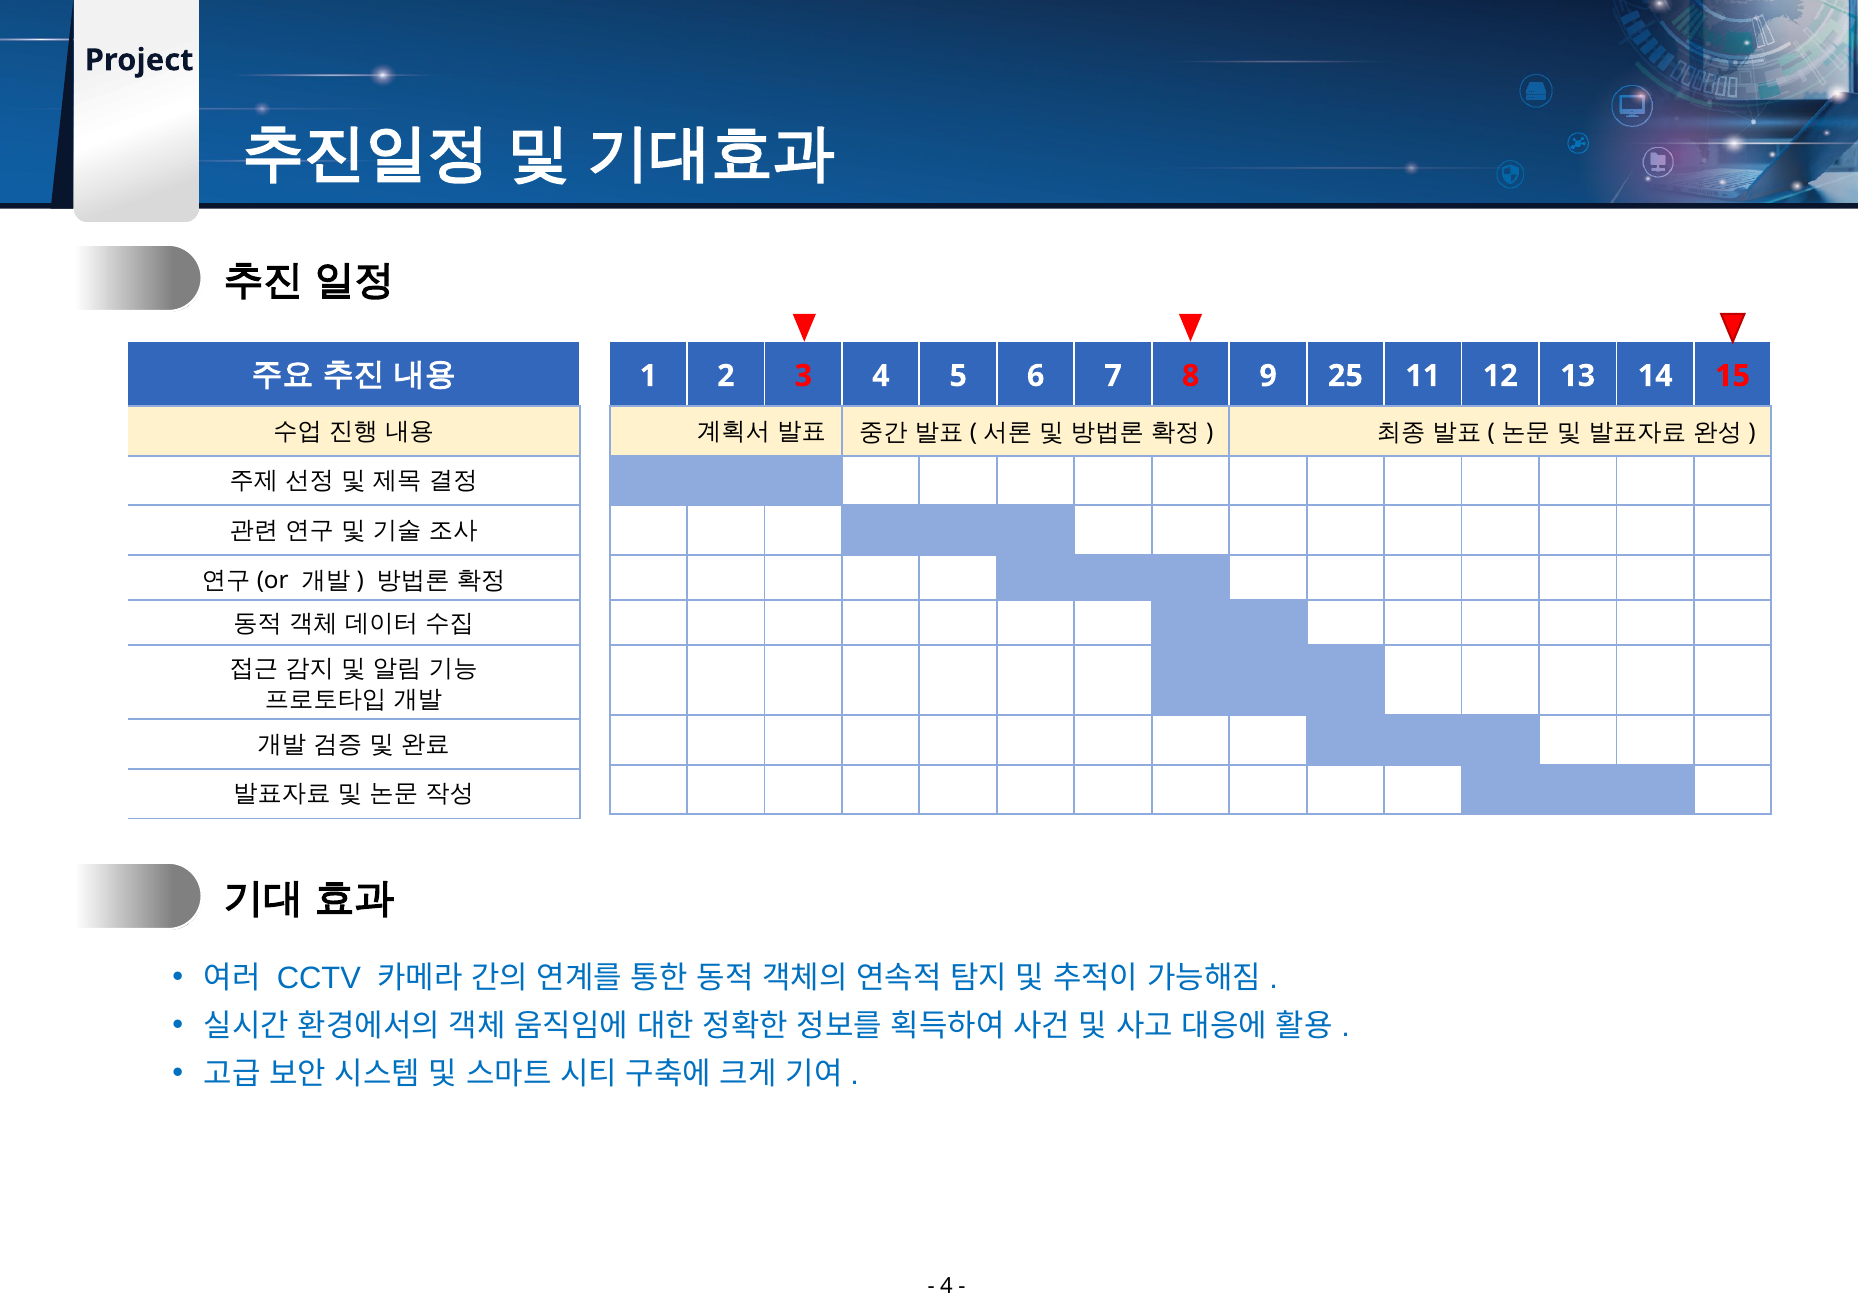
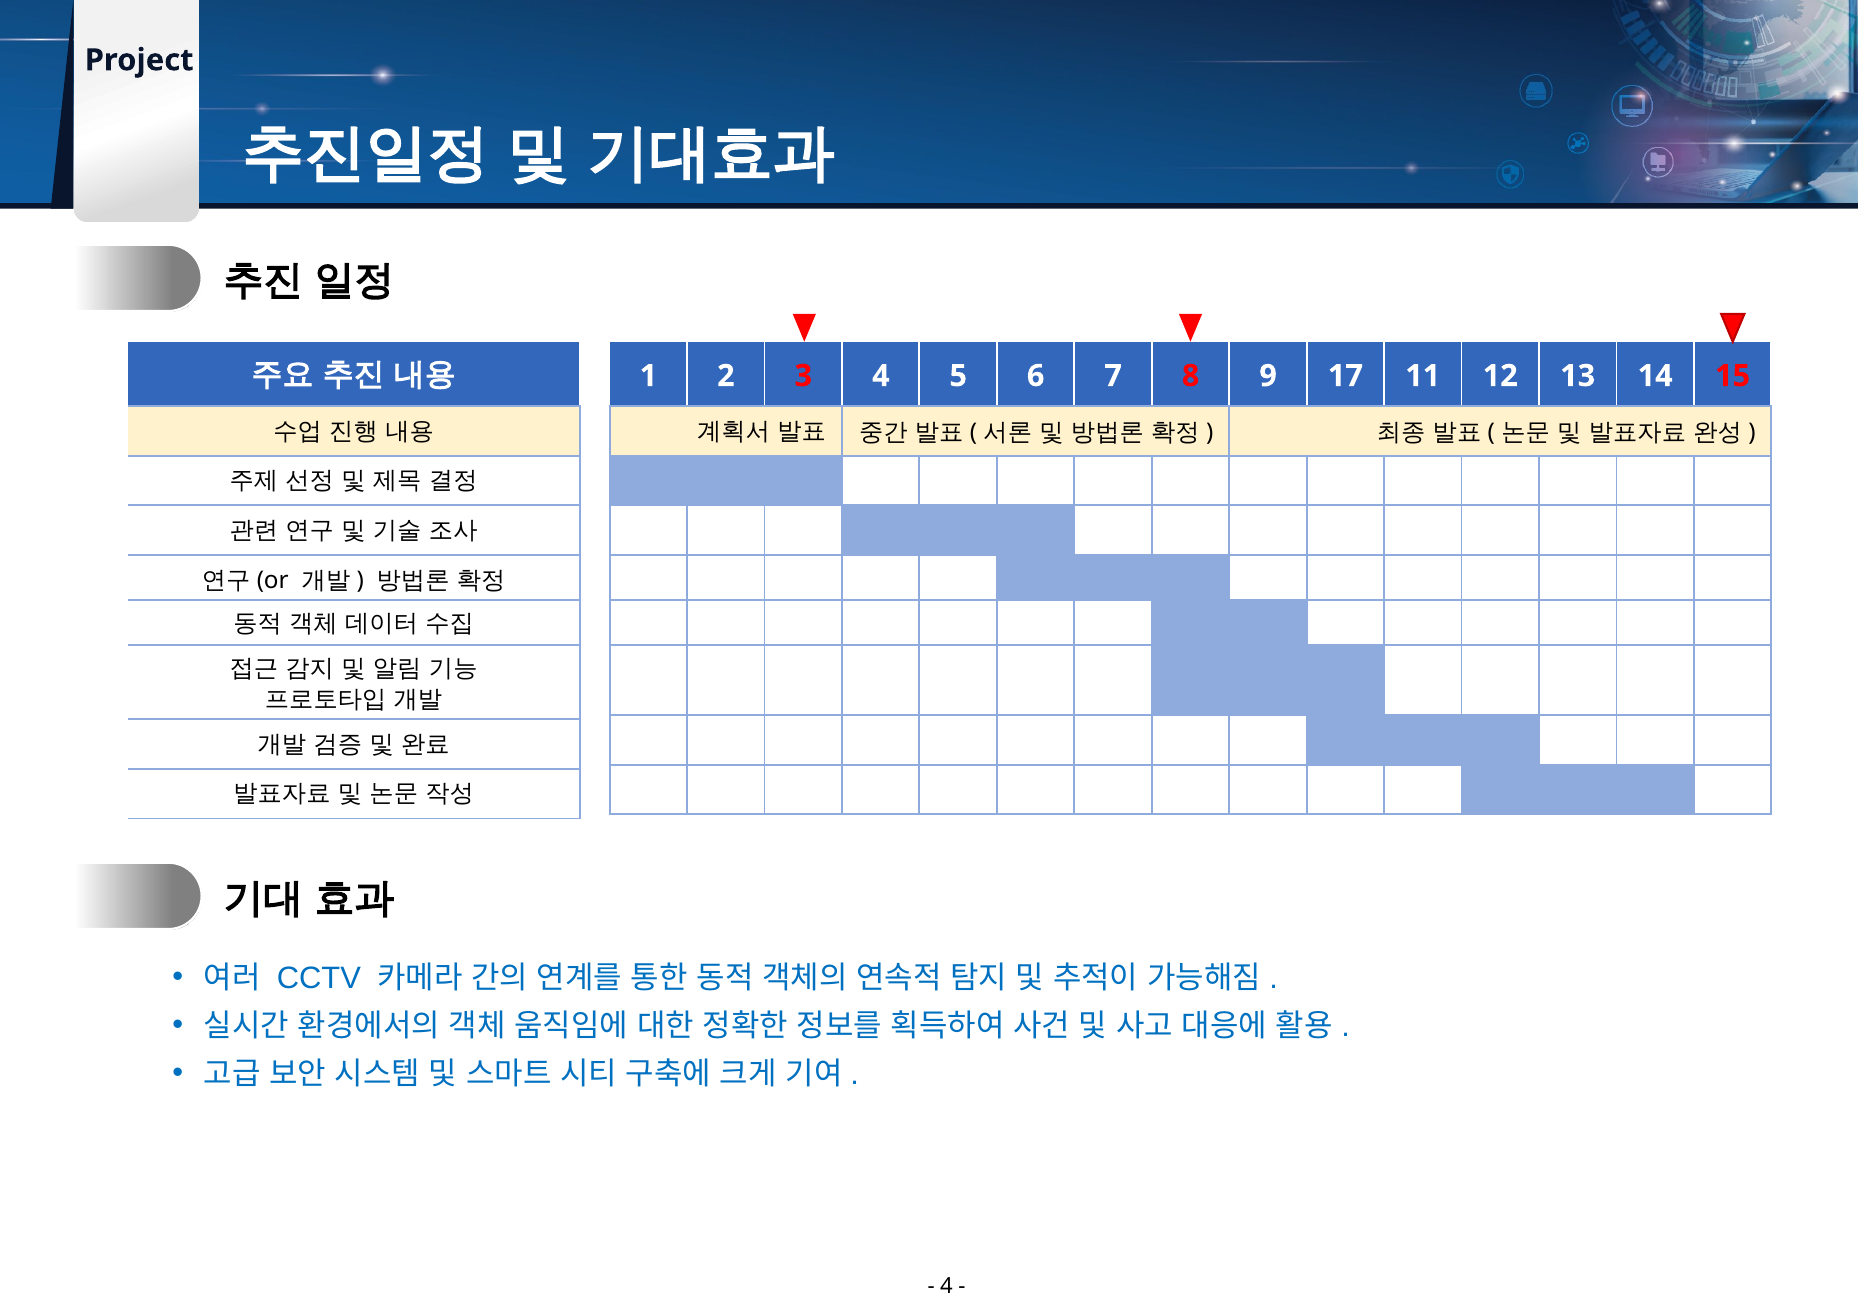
25: 25 -> 17
